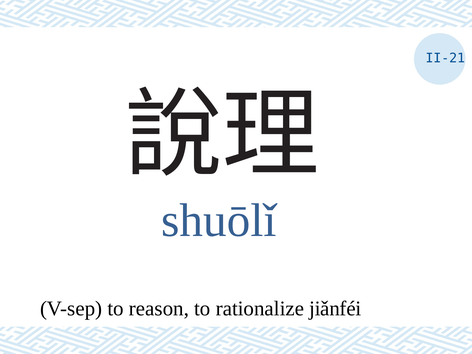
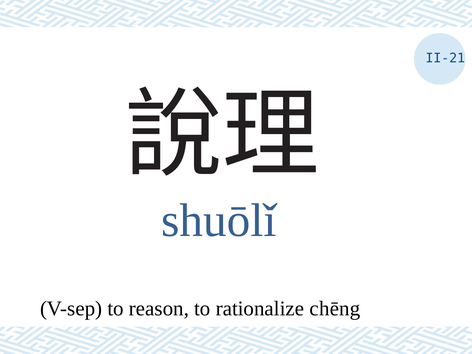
jiǎnféi: jiǎnféi -> chēng
